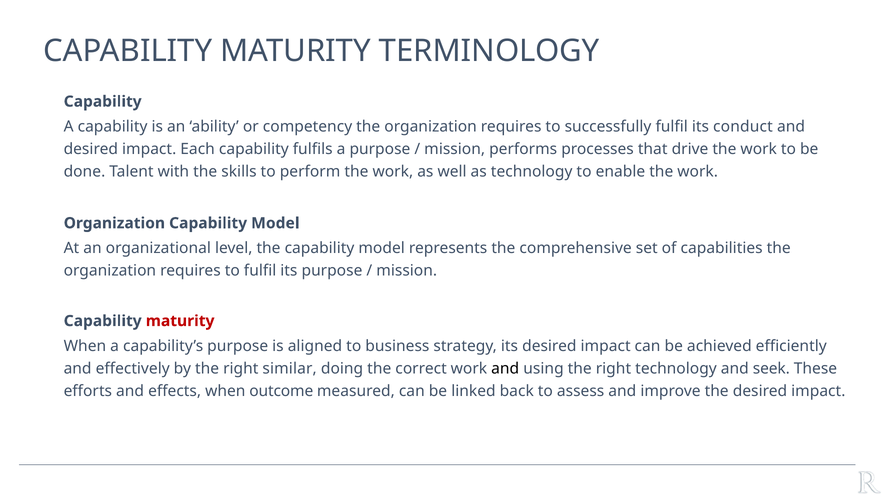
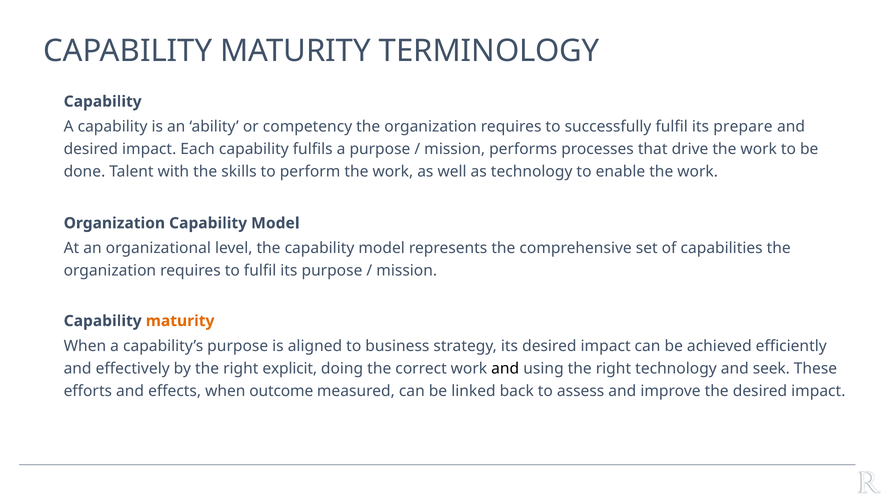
conduct: conduct -> prepare
maturity at (180, 321) colour: red -> orange
similar: similar -> explicit
